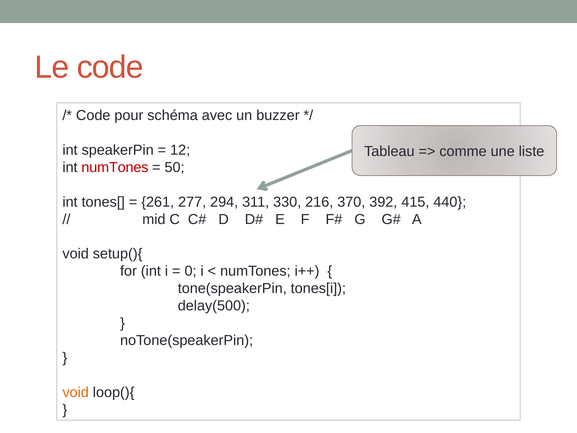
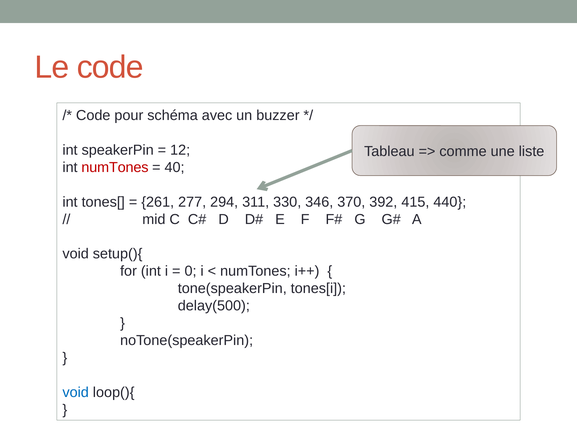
50: 50 -> 40
216: 216 -> 346
void at (76, 392) colour: orange -> blue
